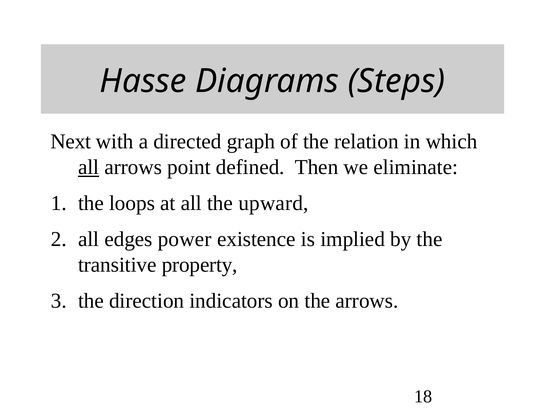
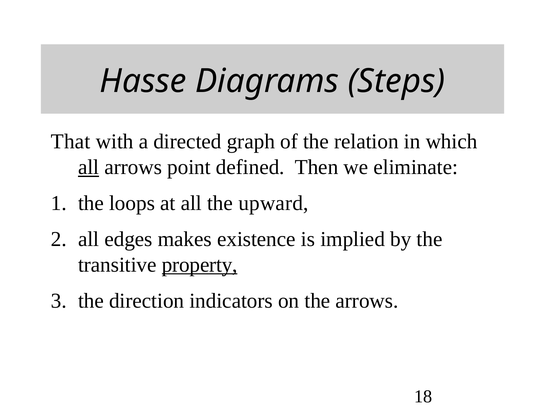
Next: Next -> That
power: power -> makes
property underline: none -> present
